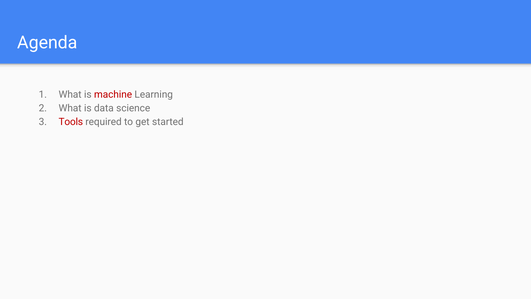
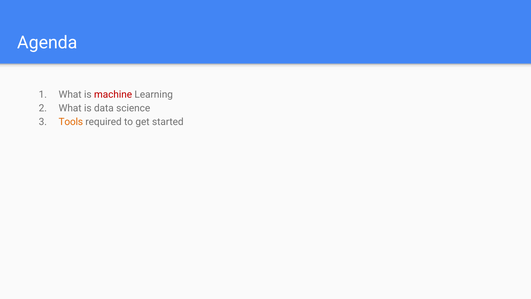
Tools colour: red -> orange
